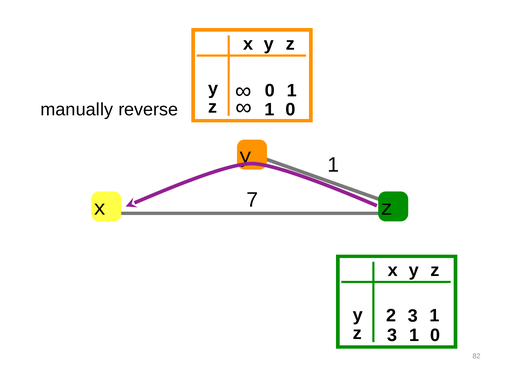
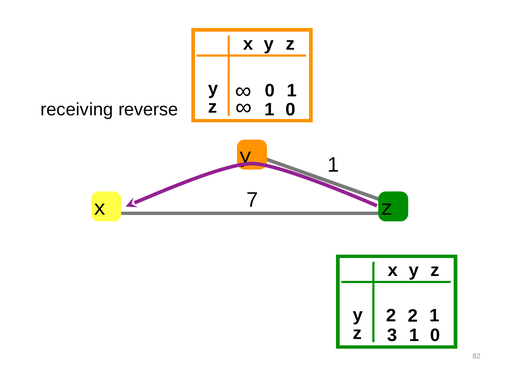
manually: manually -> receiving
2 3: 3 -> 2
